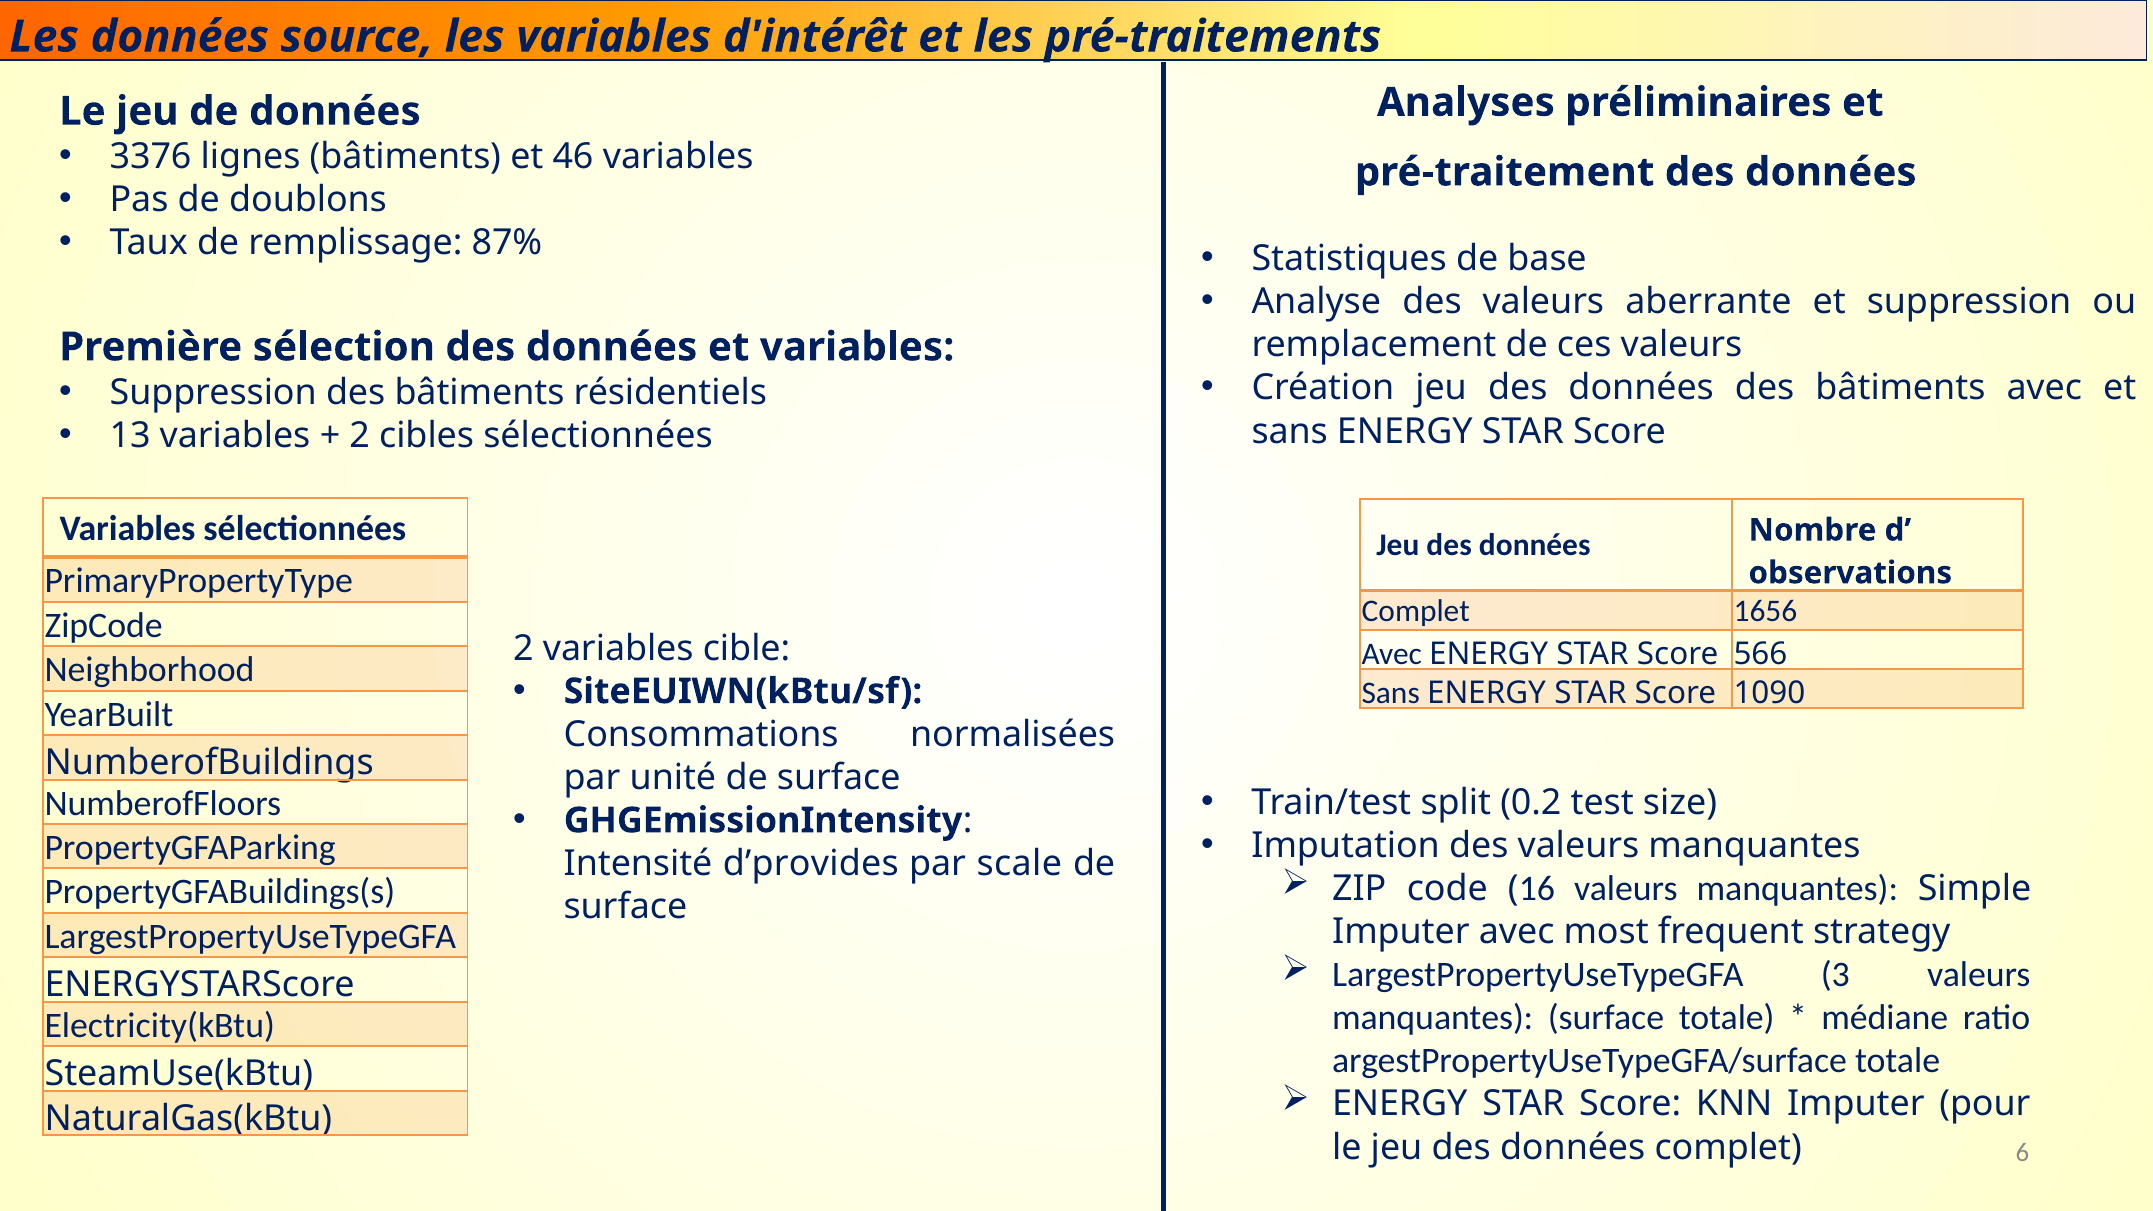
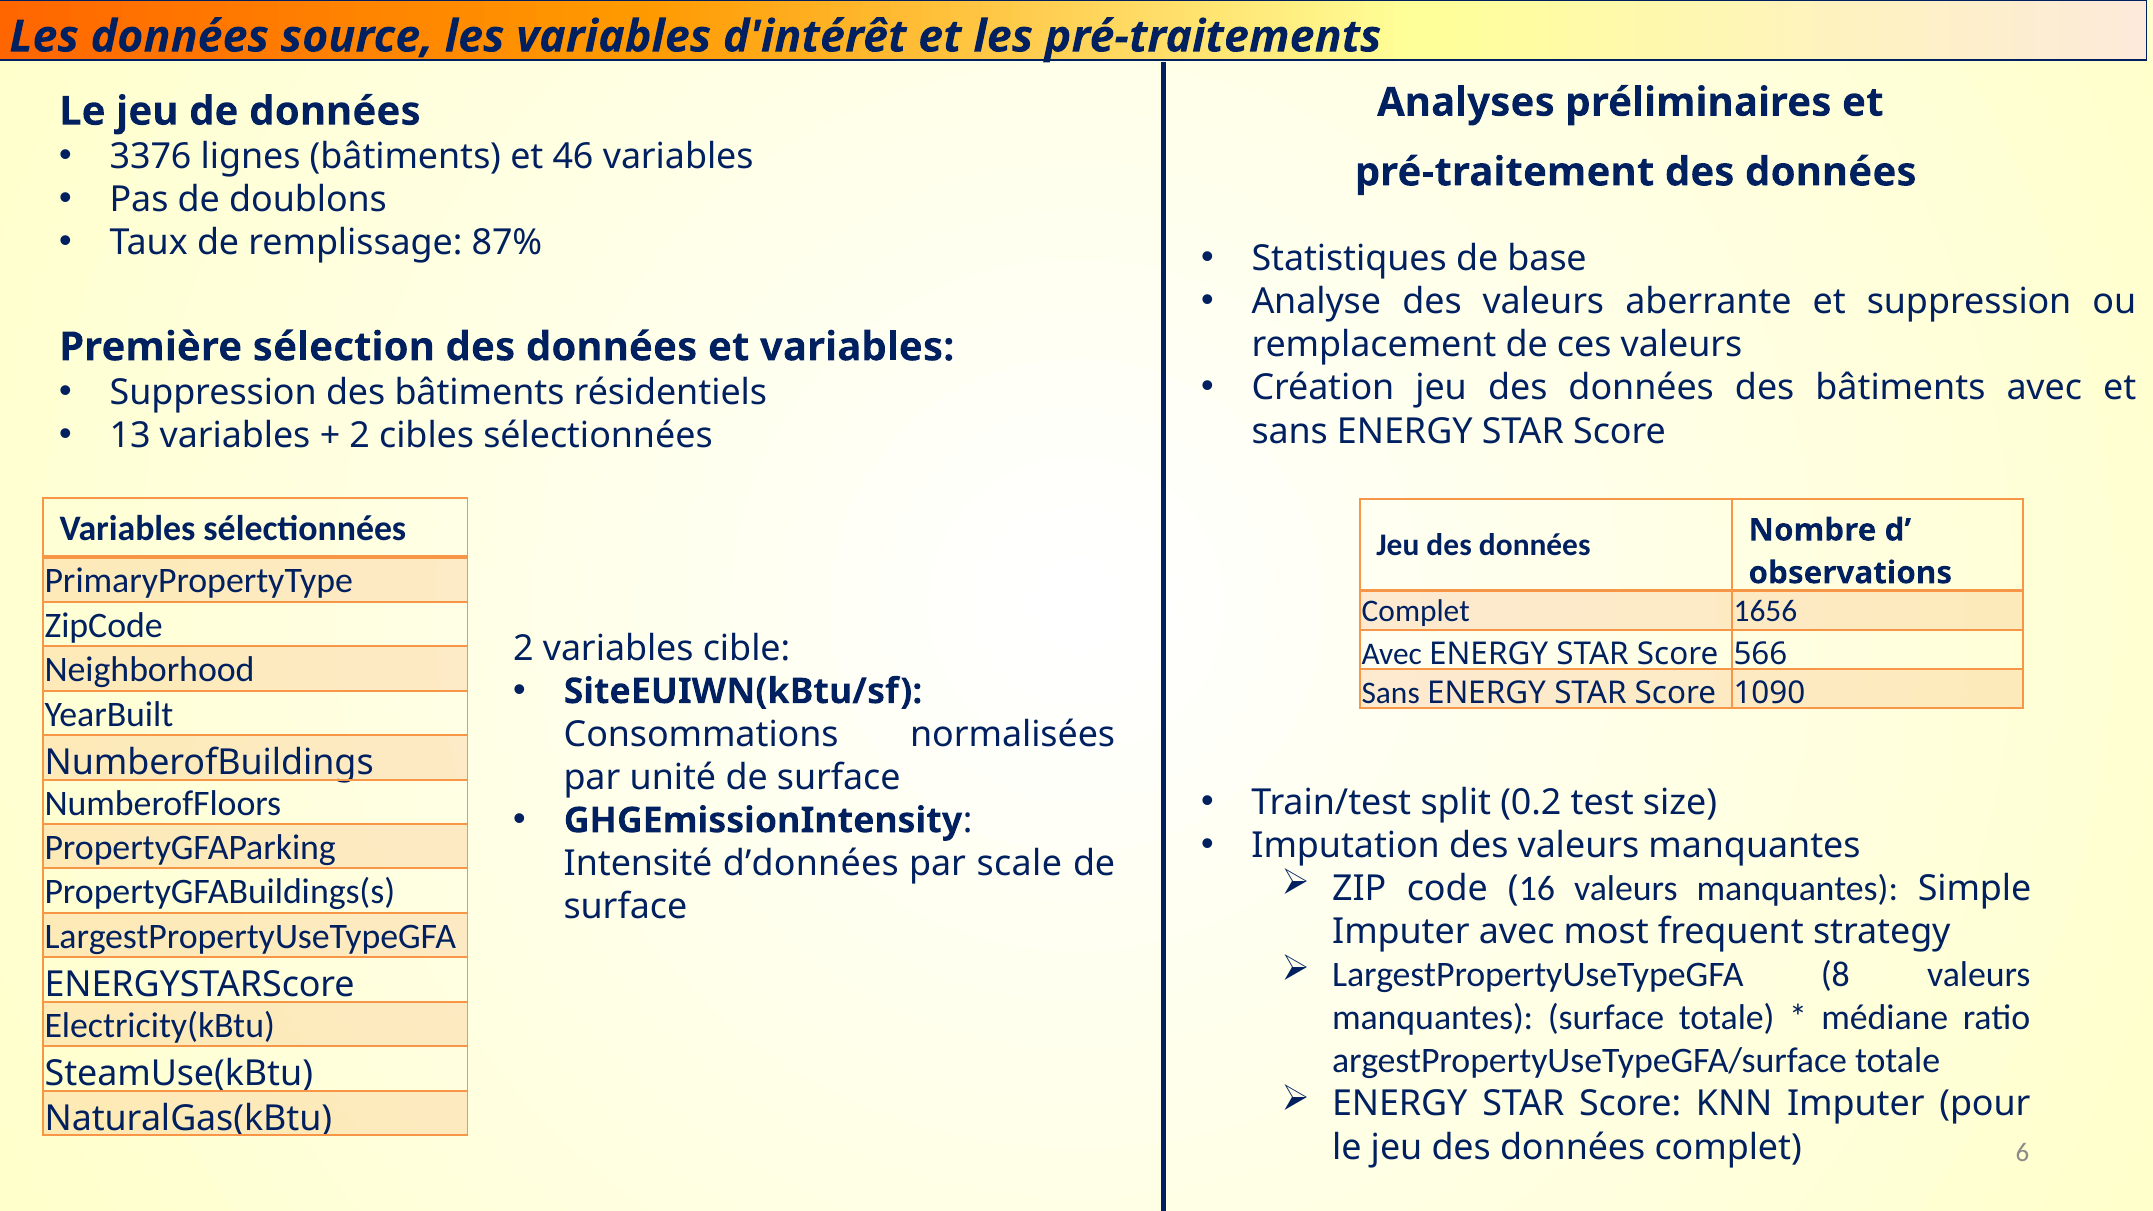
d’provides: d’provides -> d’données
3: 3 -> 8
